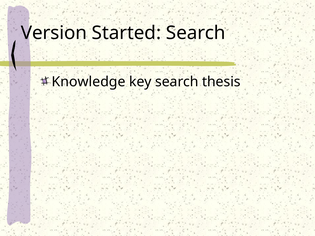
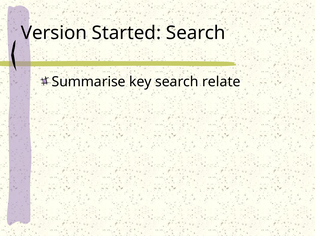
Knowledge: Knowledge -> Summarise
thesis: thesis -> relate
